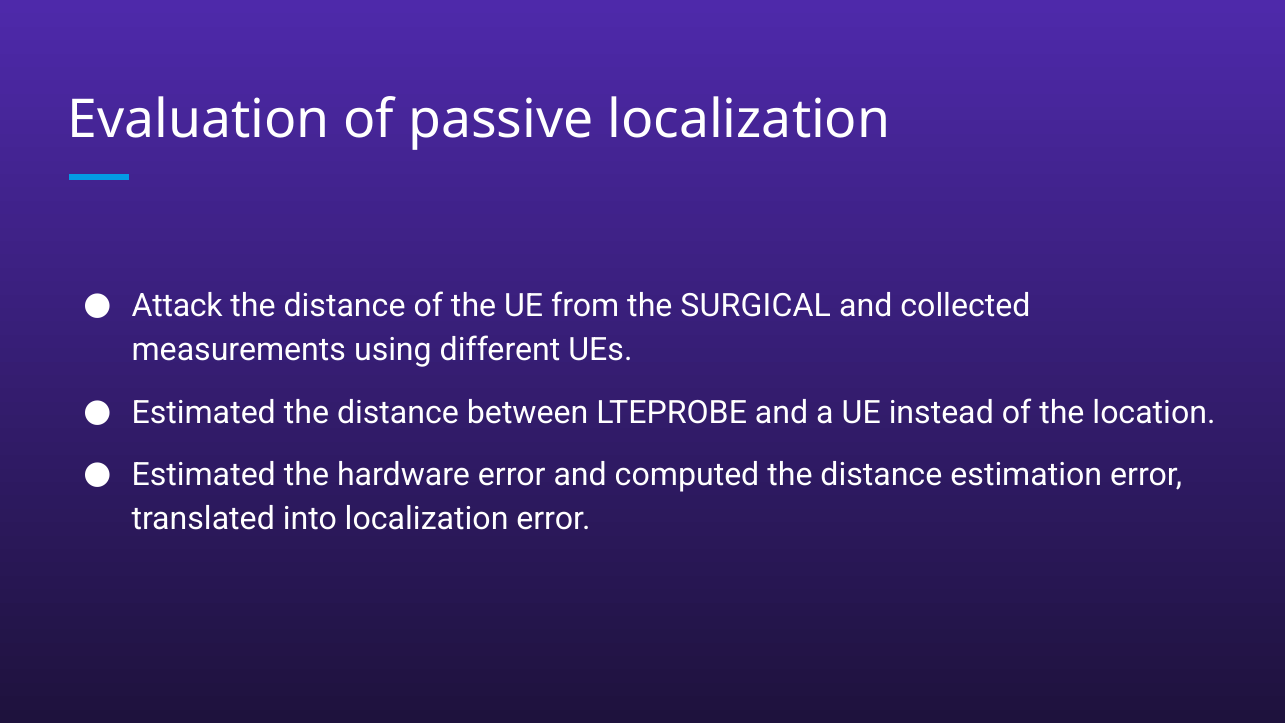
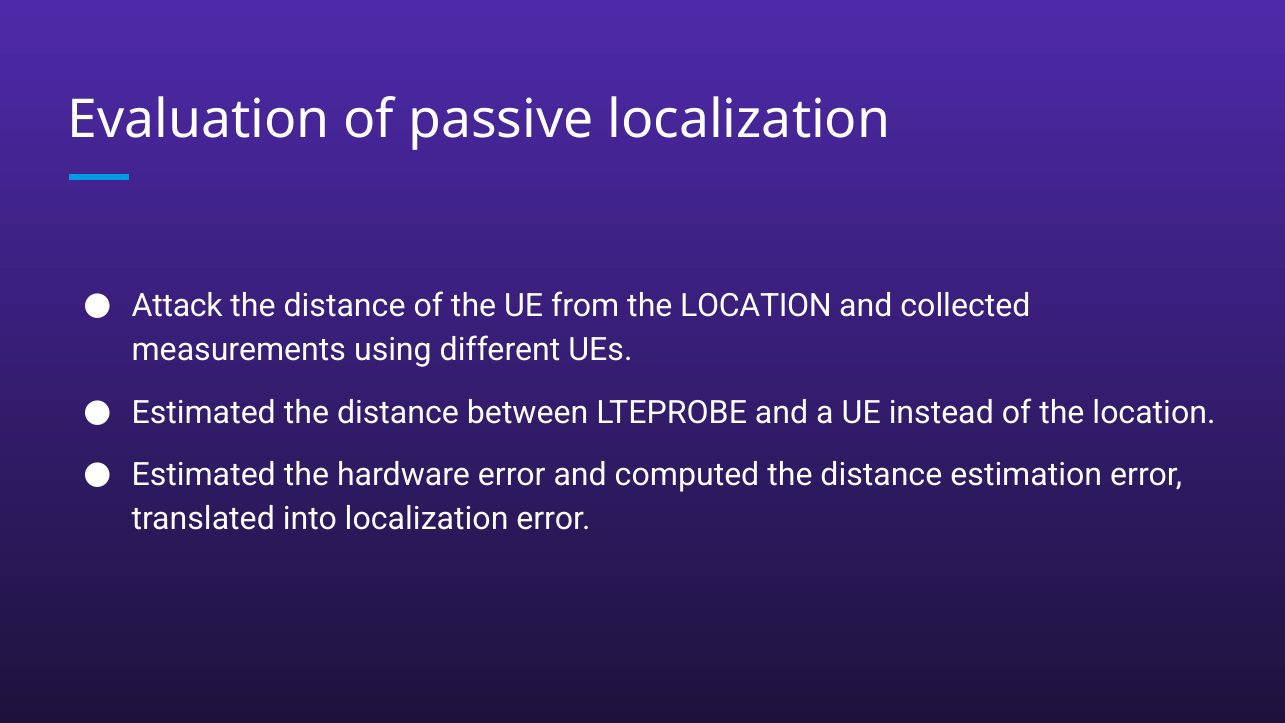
from the SURGICAL: SURGICAL -> LOCATION
